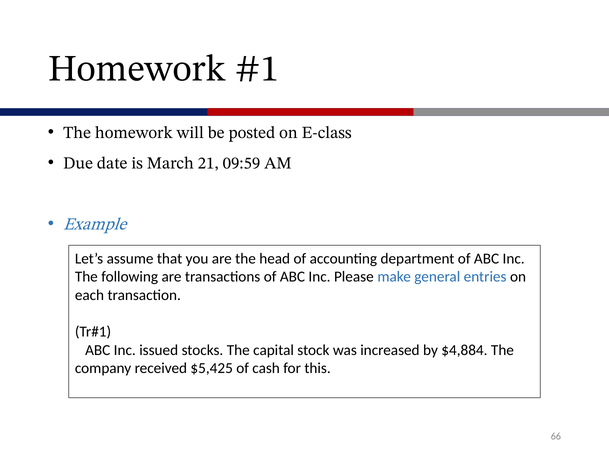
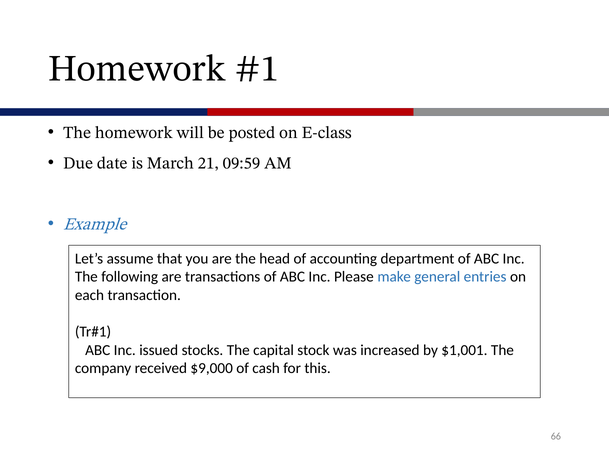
$4,884: $4,884 -> $1,001
$5,425: $5,425 -> $9,000
